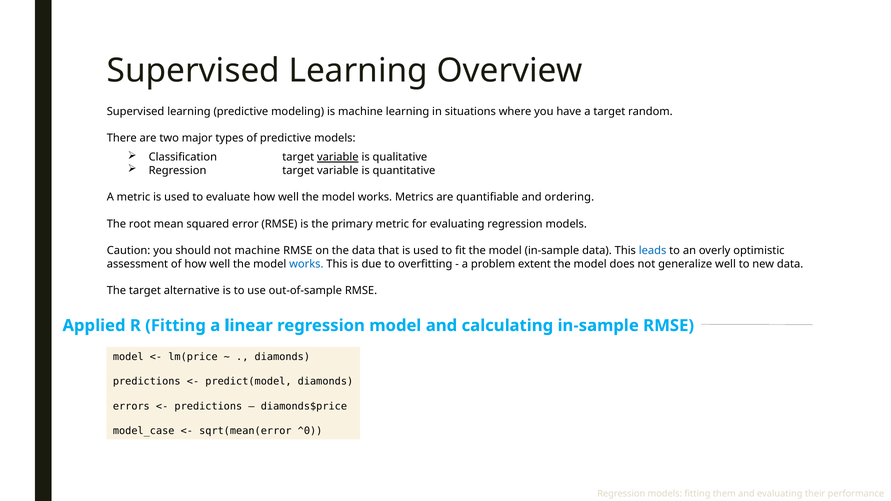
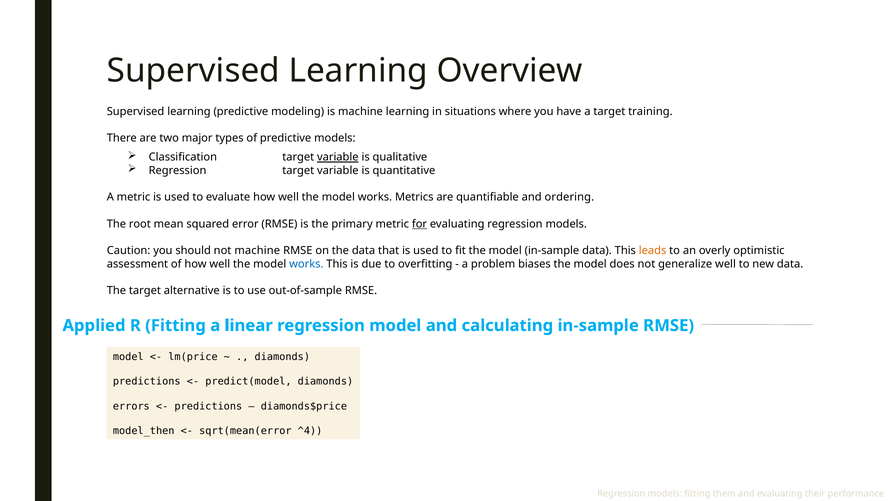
random: random -> training
for underline: none -> present
leads colour: blue -> orange
extent: extent -> biases
model_case: model_case -> model_then
^0: ^0 -> ^4
